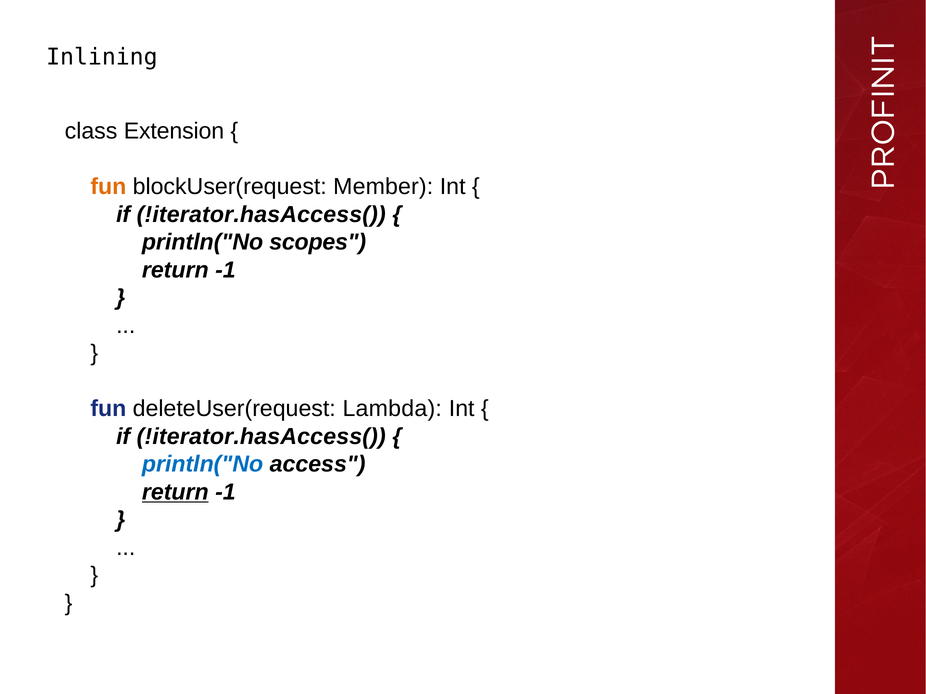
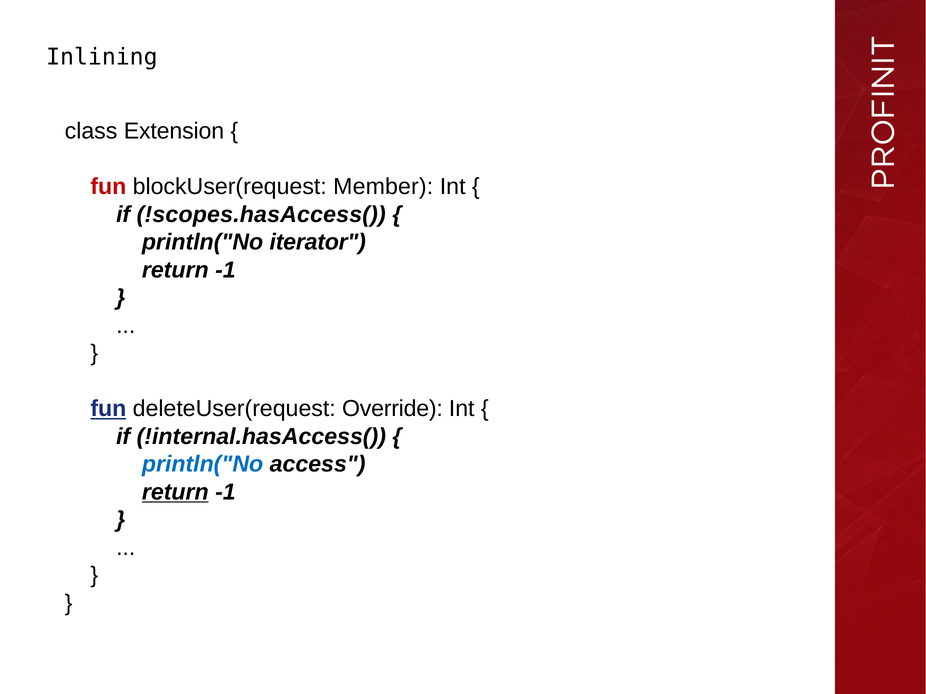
fun at (108, 187) colour: orange -> red
!iterator.hasAccess( at (261, 215): !iterator.hasAccess( -> !scopes.hasAccess(
scopes: scopes -> iterator
fun at (108, 409) underline: none -> present
Lambda: Lambda -> Override
!iterator.hasAccess( at (261, 437): !iterator.hasAccess( -> !internal.hasAccess(
